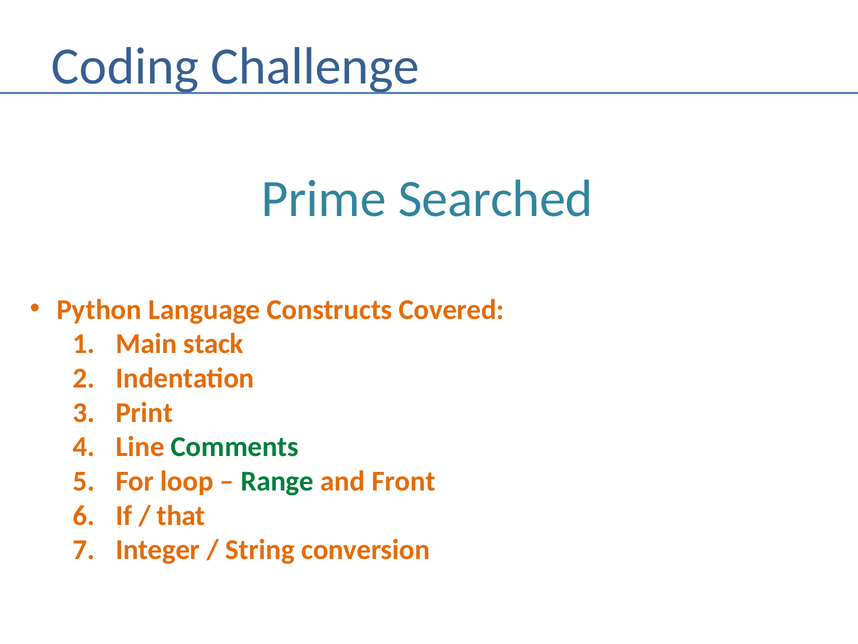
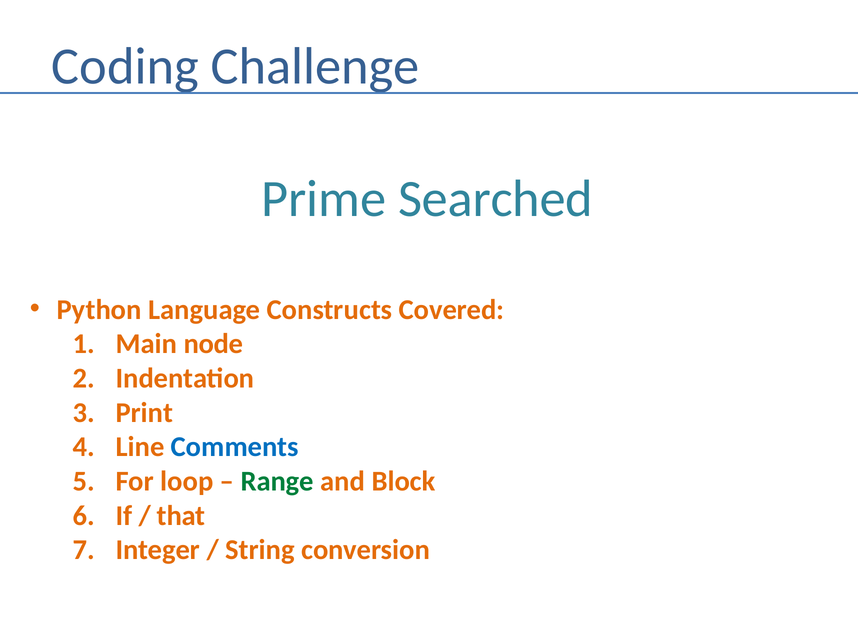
stack: stack -> node
Comments colour: green -> blue
Front: Front -> Block
